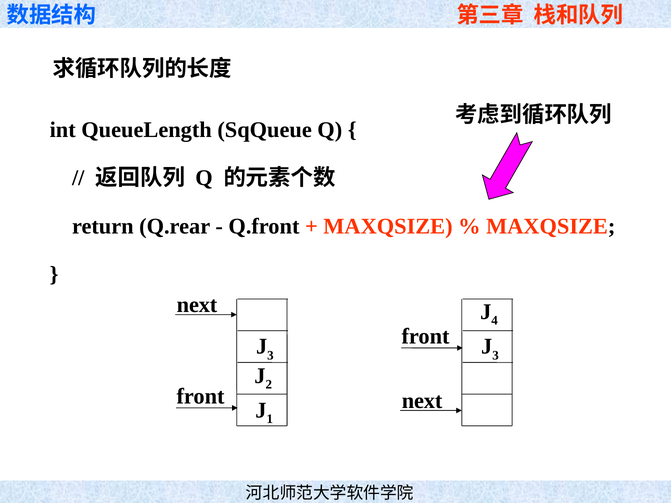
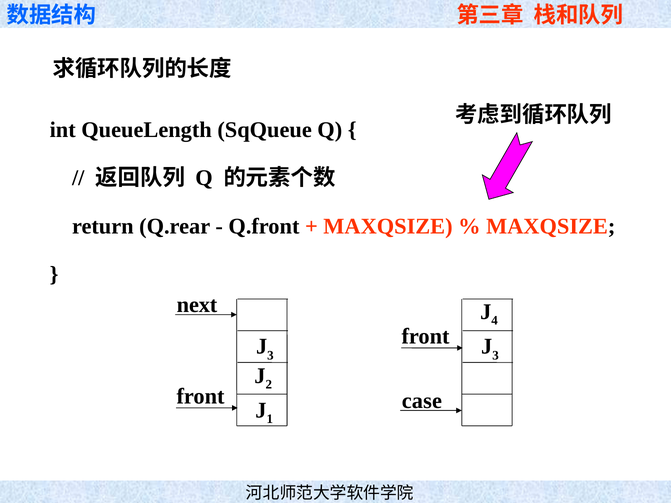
next at (422, 401): next -> case
